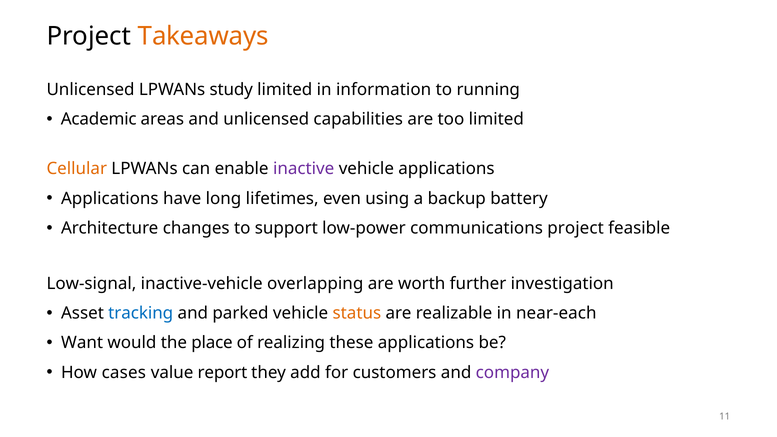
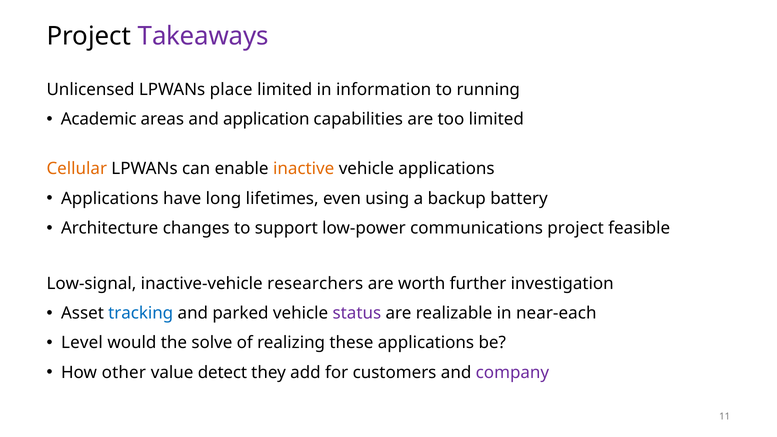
Takeaways colour: orange -> purple
study: study -> place
and unlicensed: unlicensed -> application
inactive colour: purple -> orange
overlapping: overlapping -> researchers
status colour: orange -> purple
Want: Want -> Level
place: place -> solve
cases: cases -> other
report: report -> detect
